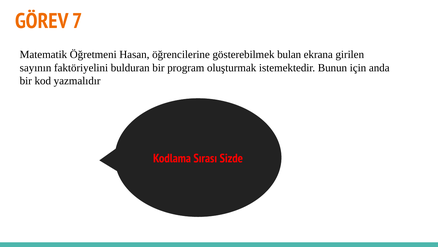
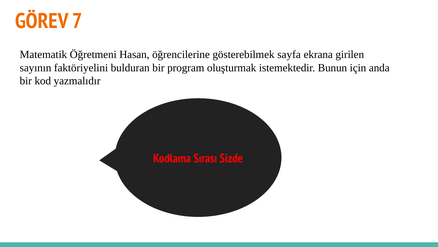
bulan: bulan -> sayfa
